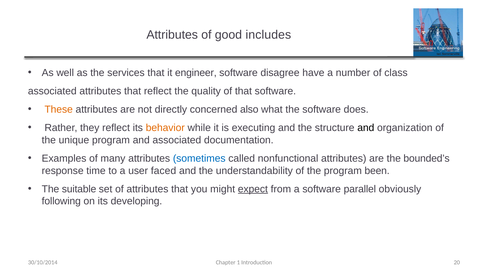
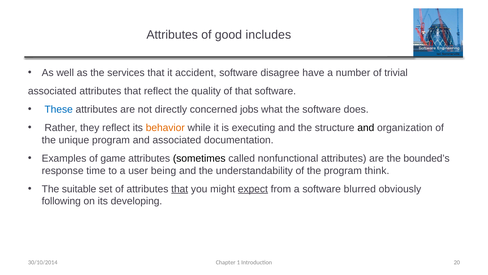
engineer: engineer -> accident
class: class -> trivial
These colour: orange -> blue
also: also -> jobs
many: many -> game
sometimes colour: blue -> black
faced: faced -> being
been: been -> think
that at (180, 189) underline: none -> present
parallel: parallel -> blurred
